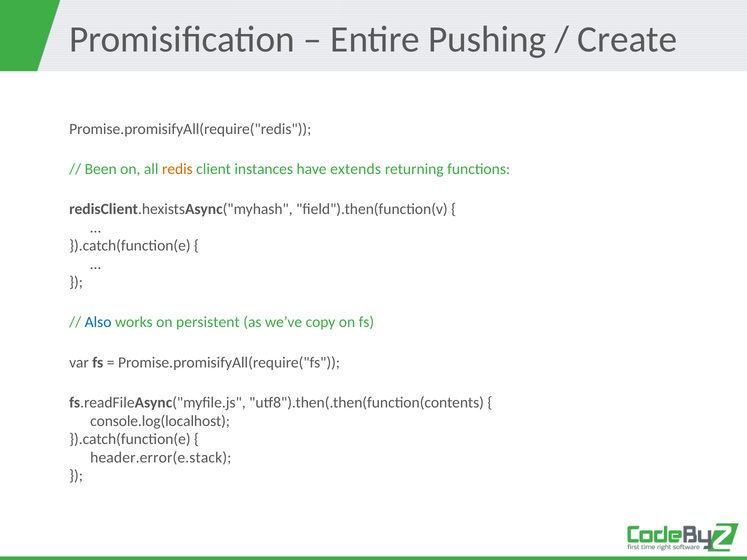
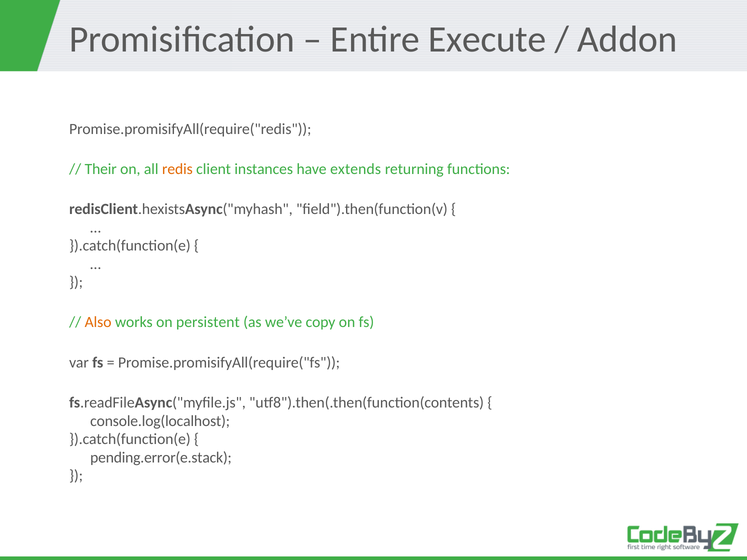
Pushing: Pushing -> Execute
Create: Create -> Addon
Been: Been -> Their
Also colour: blue -> orange
header.error(e.stack: header.error(e.stack -> pending.error(e.stack
